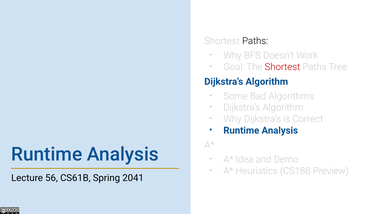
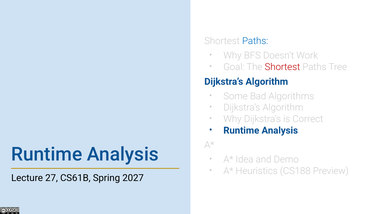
Paths at (255, 41) colour: black -> blue
56: 56 -> 27
2041: 2041 -> 2027
